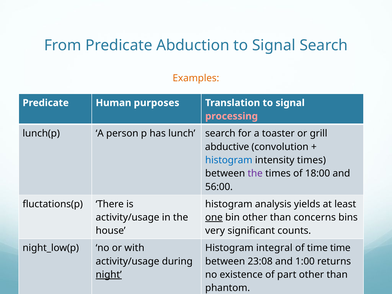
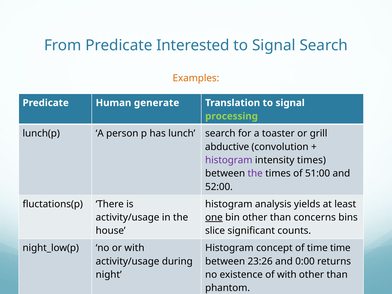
Abduction: Abduction -> Interested
purposes: purposes -> generate
processing colour: pink -> light green
histogram at (229, 160) colour: blue -> purple
18:00: 18:00 -> 51:00
56:00: 56:00 -> 52:00
very: very -> slice
integral: integral -> concept
23:08: 23:08 -> 23:26
1:00: 1:00 -> 0:00
night underline: present -> none
of part: part -> with
